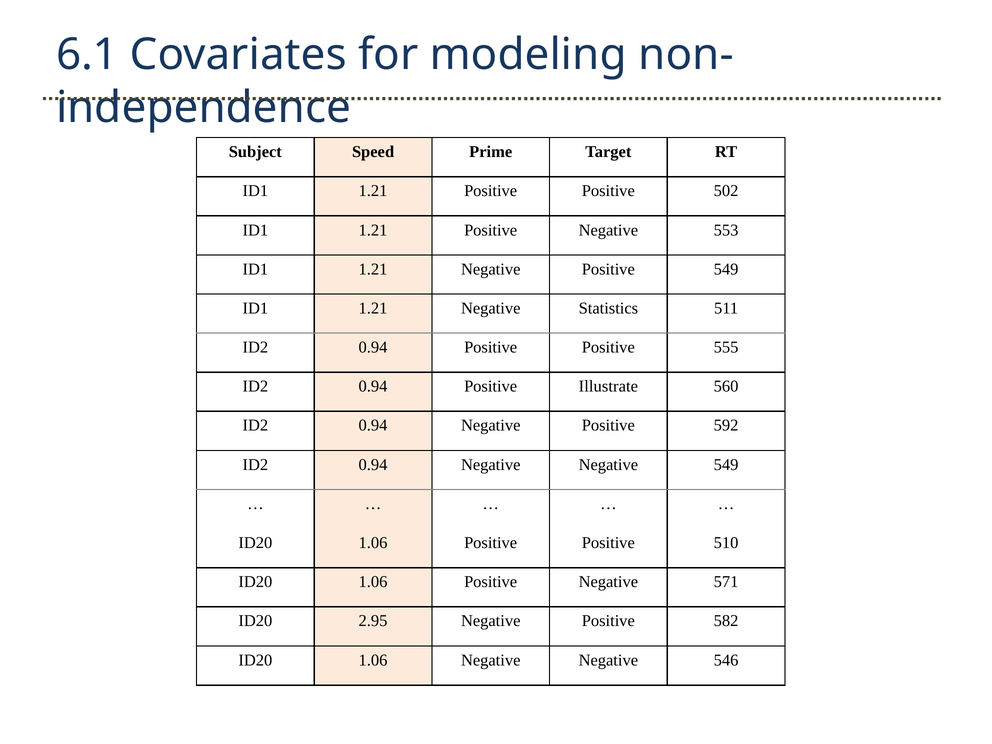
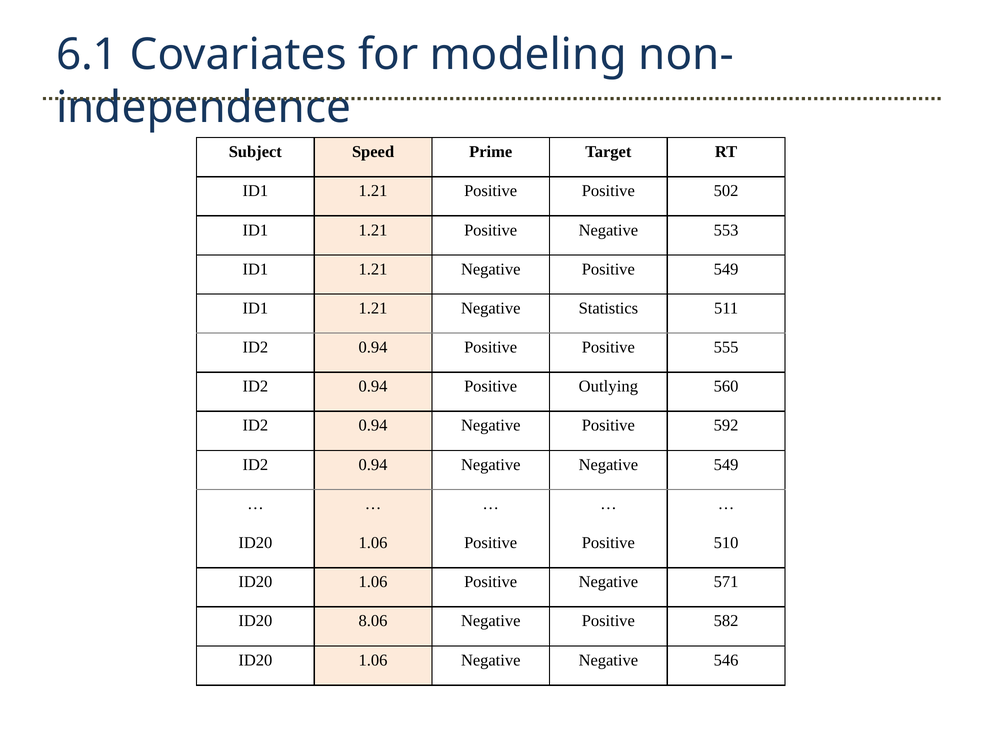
Illustrate: Illustrate -> Outlying
2.95: 2.95 -> 8.06
